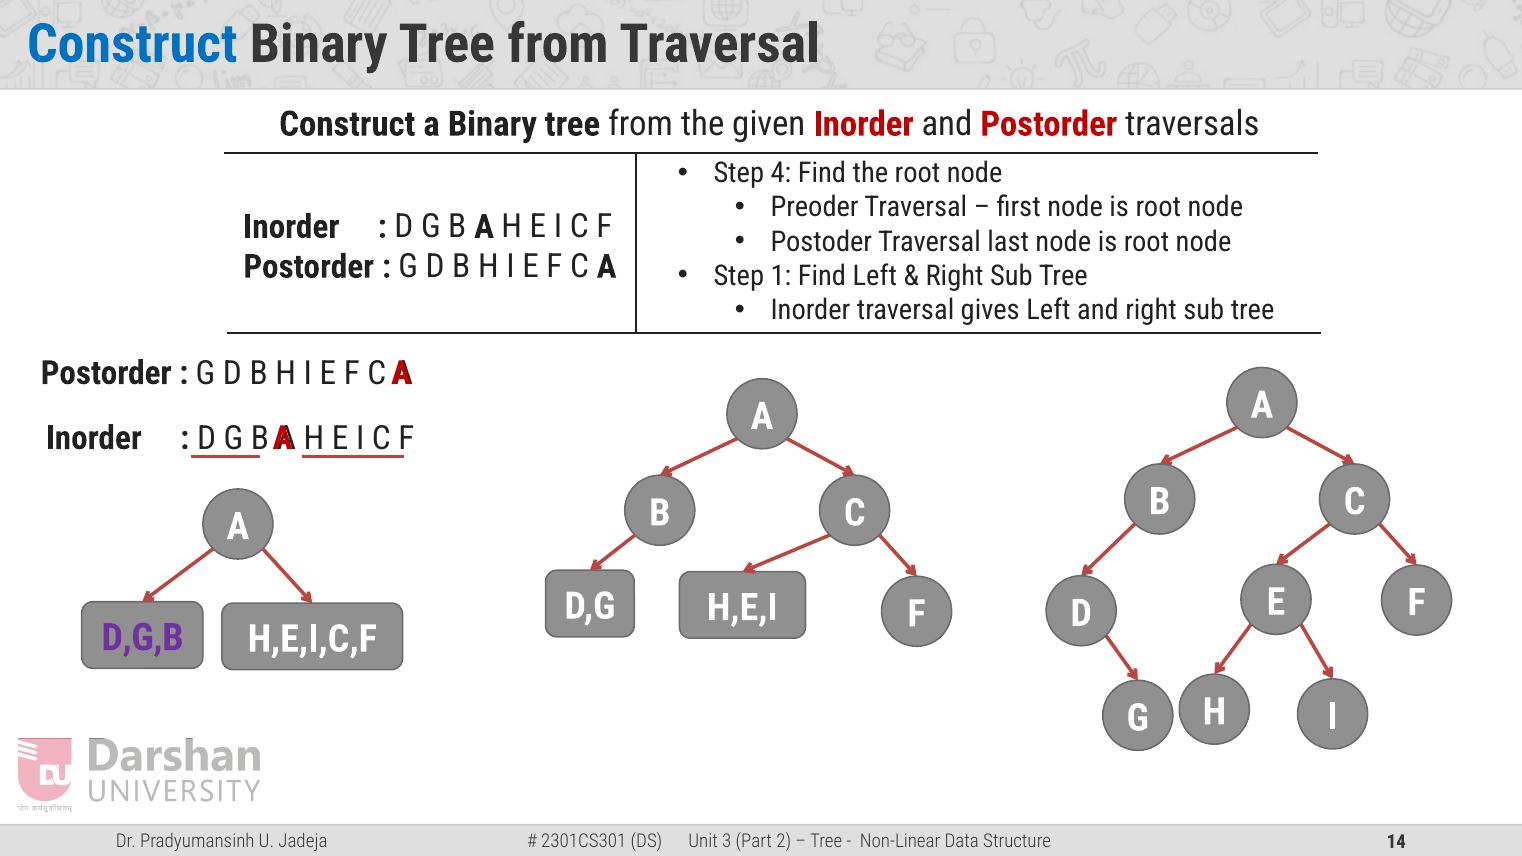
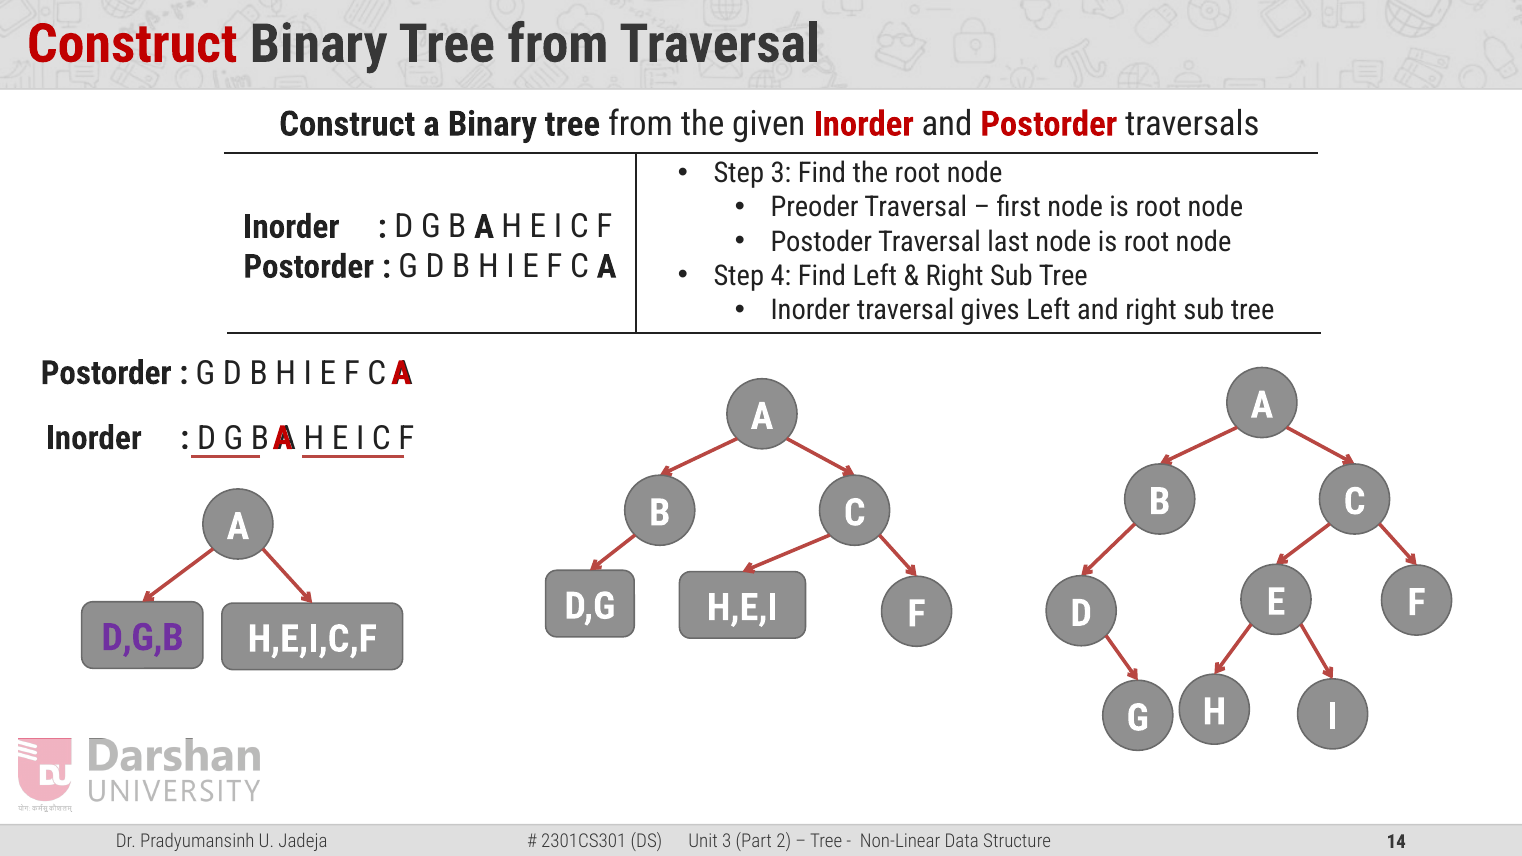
Construct at (132, 44) colour: blue -> red
Step 4: 4 -> 3
1: 1 -> 4
